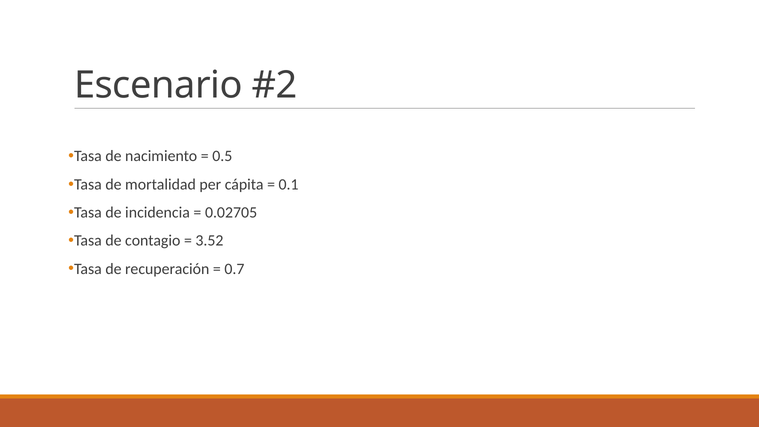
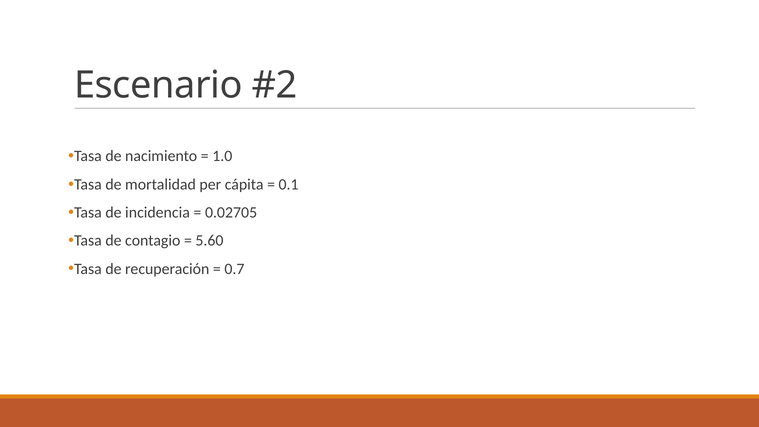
0.5: 0.5 -> 1.0
3.52: 3.52 -> 5.60
